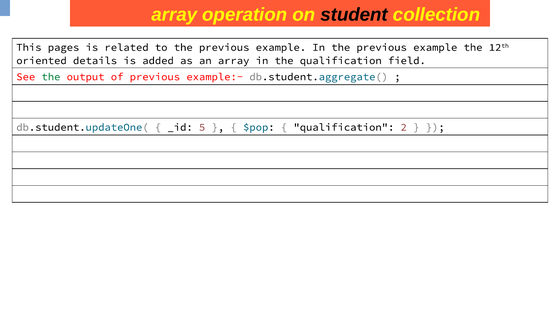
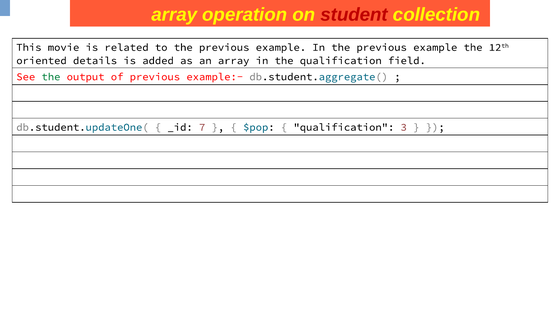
student colour: black -> red
pages: pages -> movie
5: 5 -> 7
2: 2 -> 3
